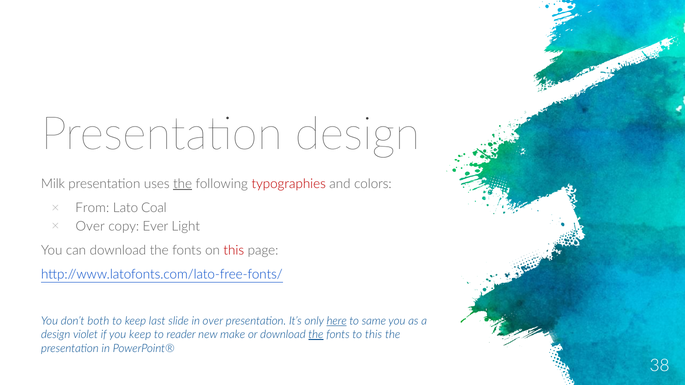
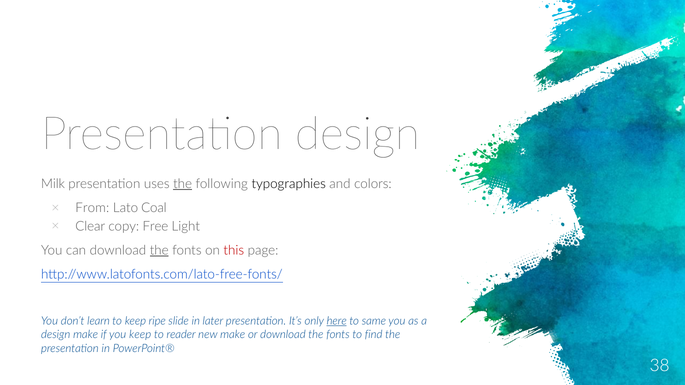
typographies colour: red -> black
Over at (90, 226): Over -> Clear
Ever: Ever -> Free
the at (159, 250) underline: none -> present
both: both -> learn
last: last -> ripe
in over: over -> later
design violet: violet -> make
the at (316, 335) underline: present -> none
to this: this -> find
